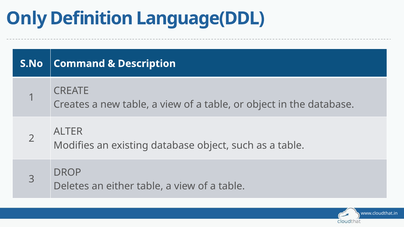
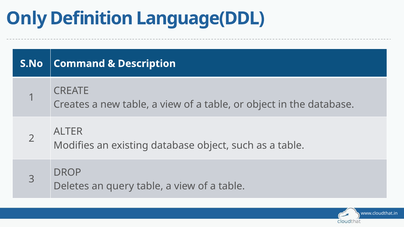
either: either -> query
